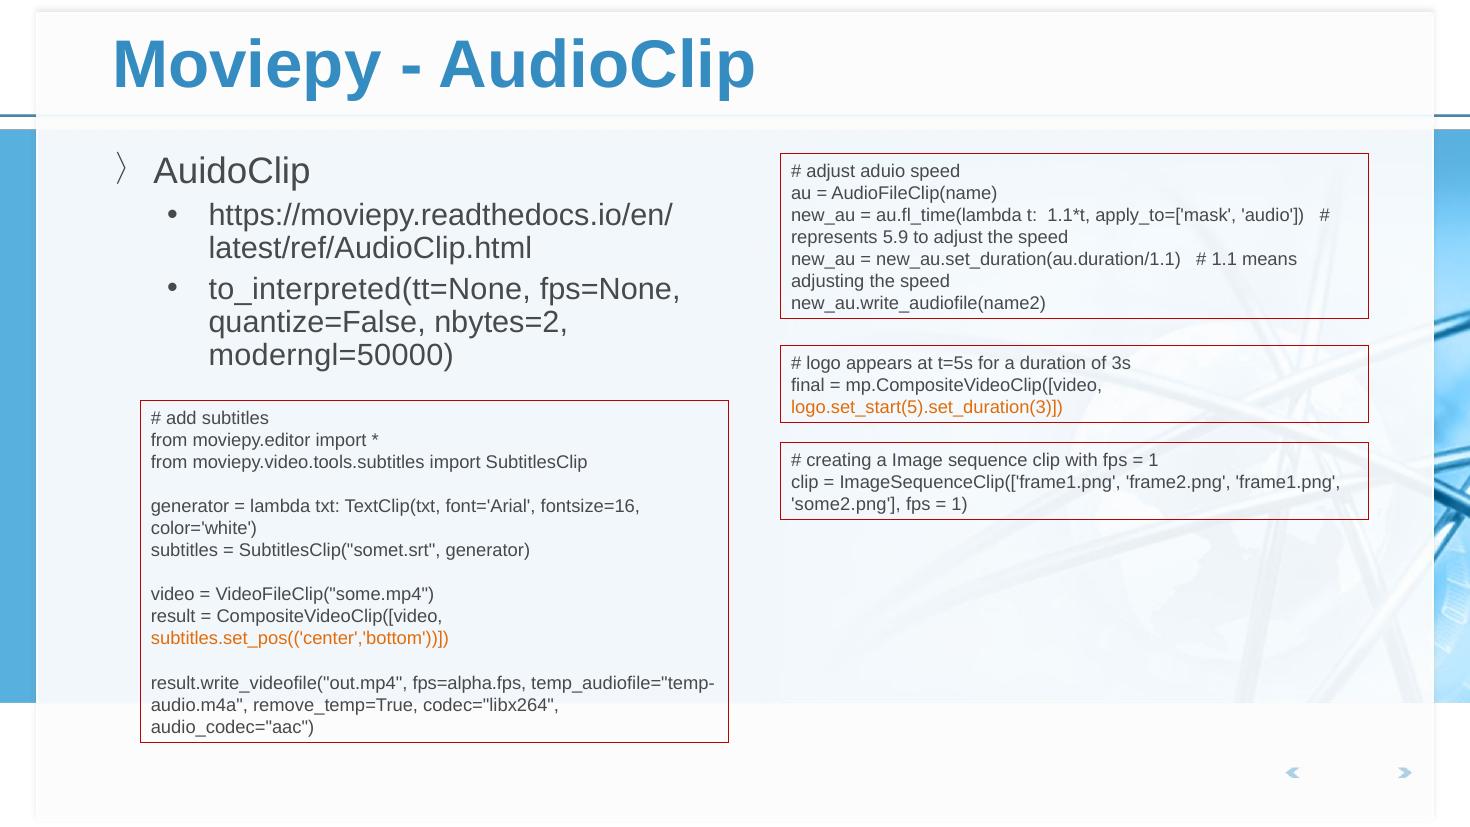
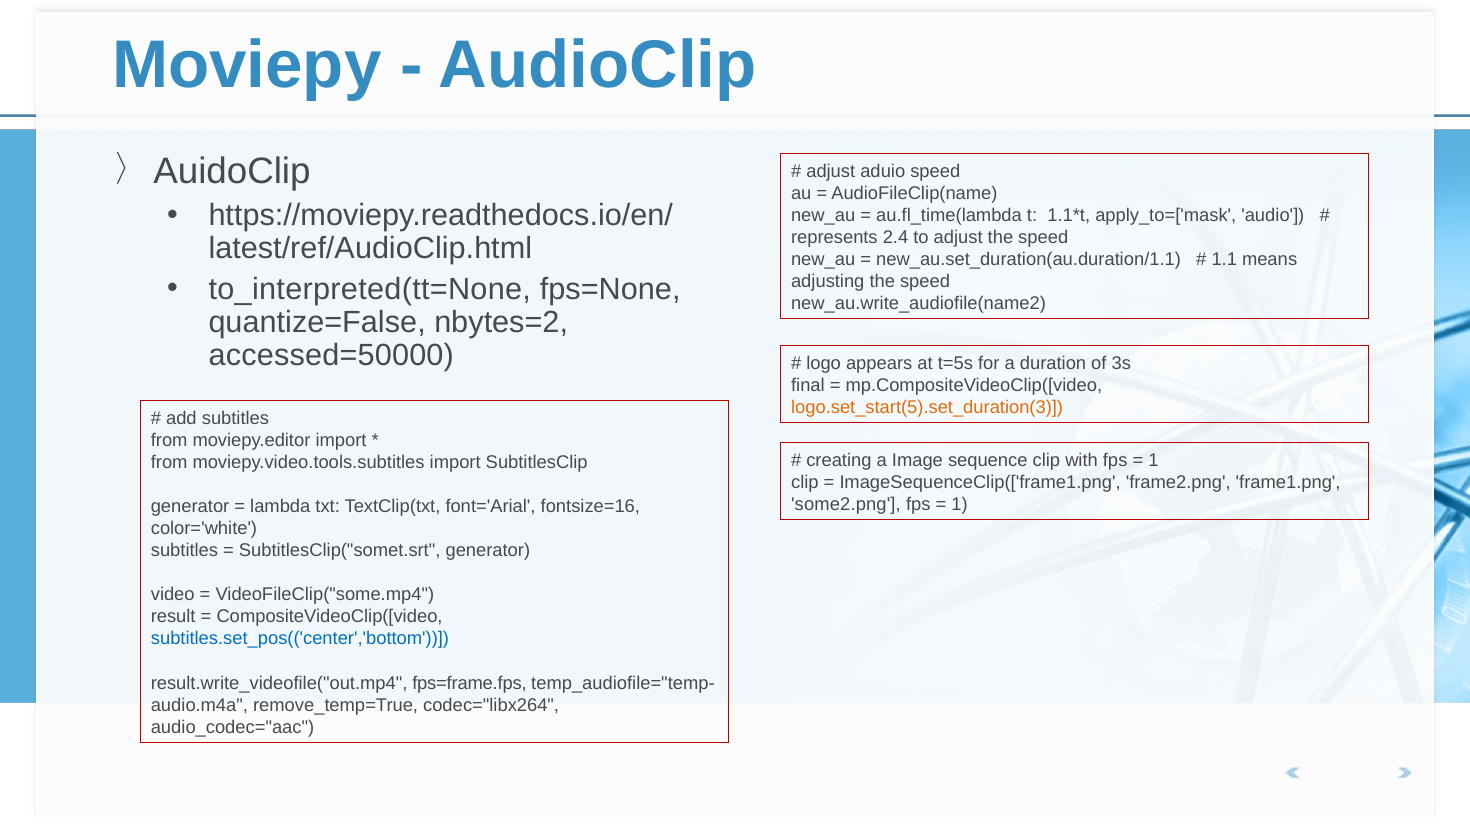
5.9: 5.9 -> 2.4
moderngl=50000: moderngl=50000 -> accessed=50000
subtitles.set_pos(('center','bottom colour: orange -> blue
fps=alpha.fps: fps=alpha.fps -> fps=frame.fps
